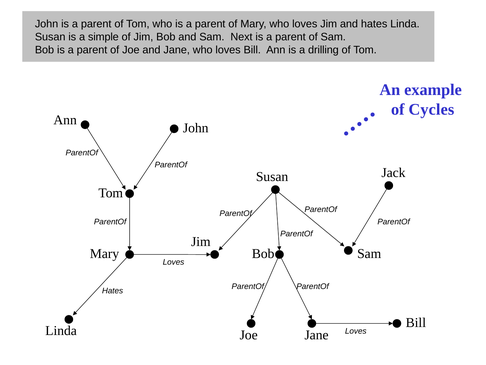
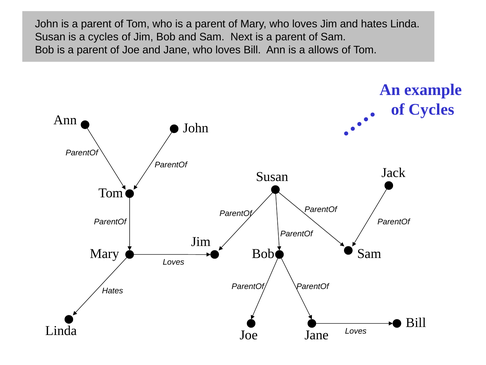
a simple: simple -> cycles
drilling: drilling -> allows
